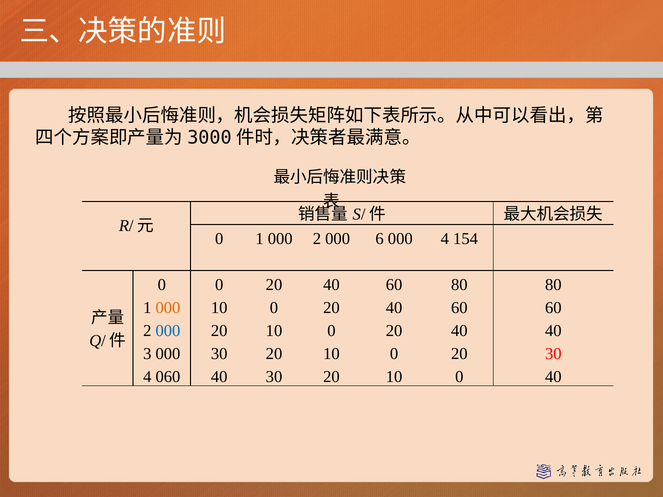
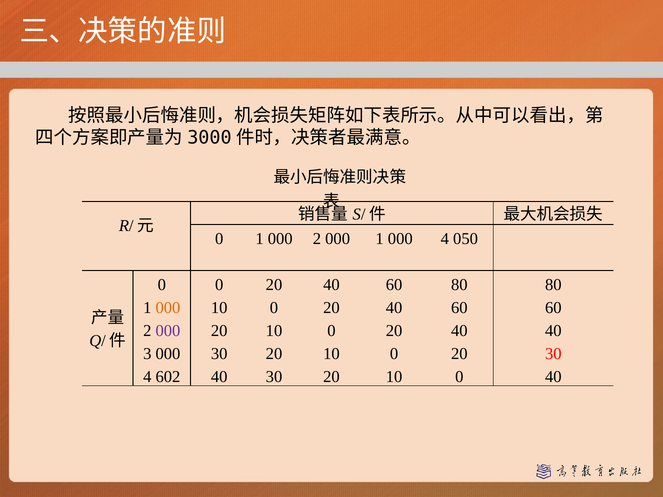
000 6: 6 -> 1
154: 154 -> 050
000 at (168, 331) colour: blue -> purple
060: 060 -> 602
